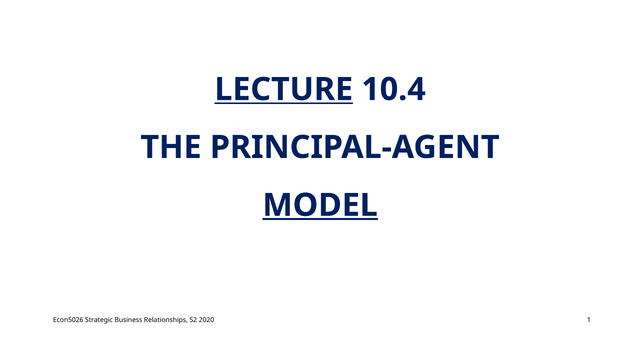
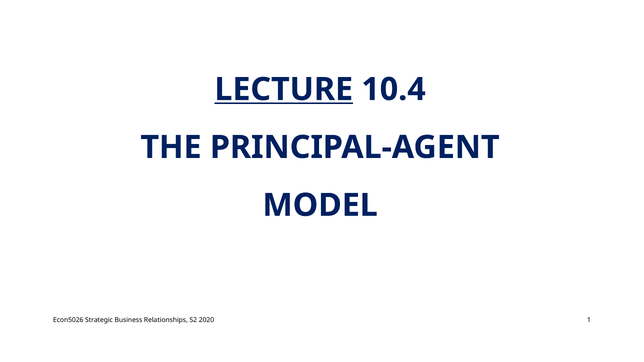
MODEL underline: present -> none
